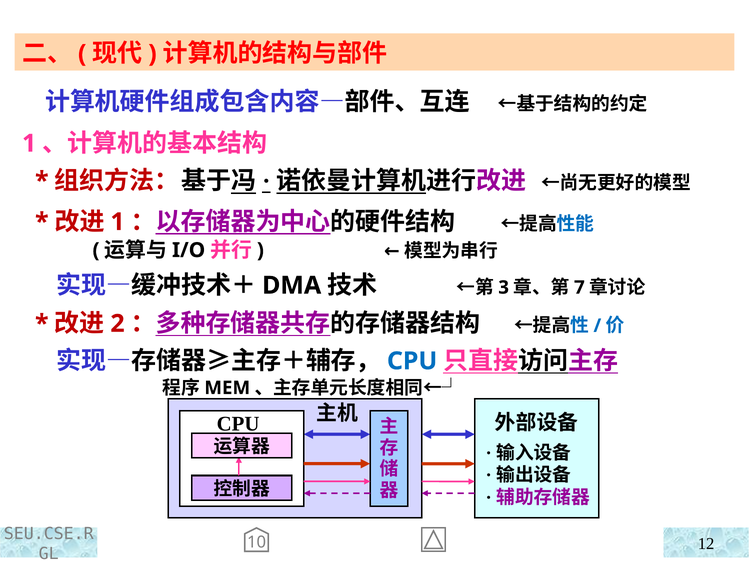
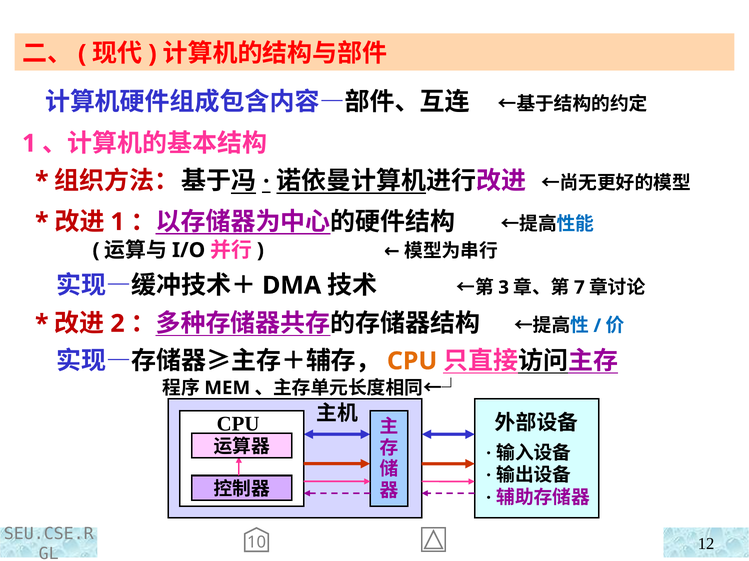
CPU at (412, 362) colour: blue -> orange
